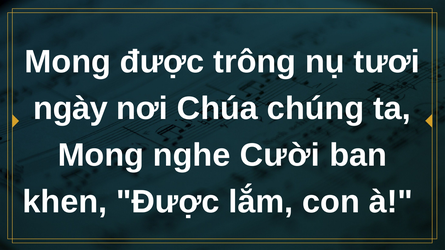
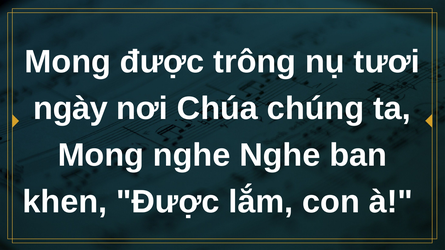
nghe Cười: Cười -> Nghe
